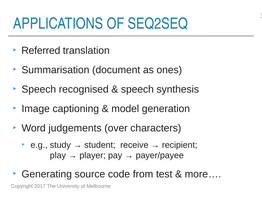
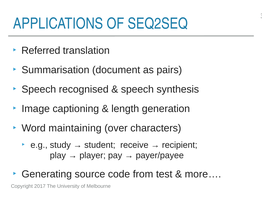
ones: ones -> pairs
model: model -> length
judgements: judgements -> maintaining
